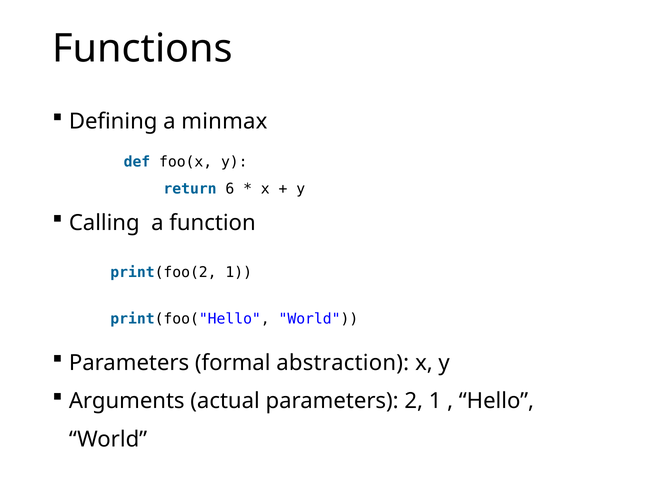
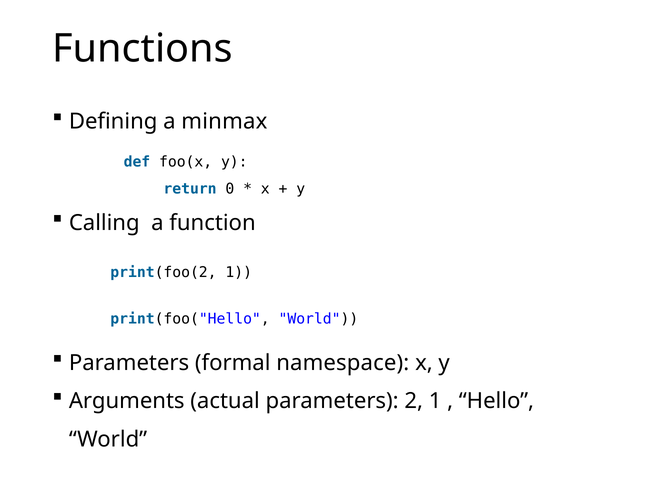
6: 6 -> 0
abstraction: abstraction -> namespace
